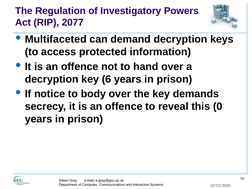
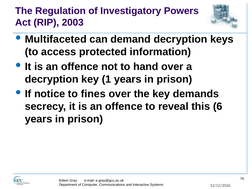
2077: 2077 -> 2003
6: 6 -> 1
body: body -> fines
0: 0 -> 6
